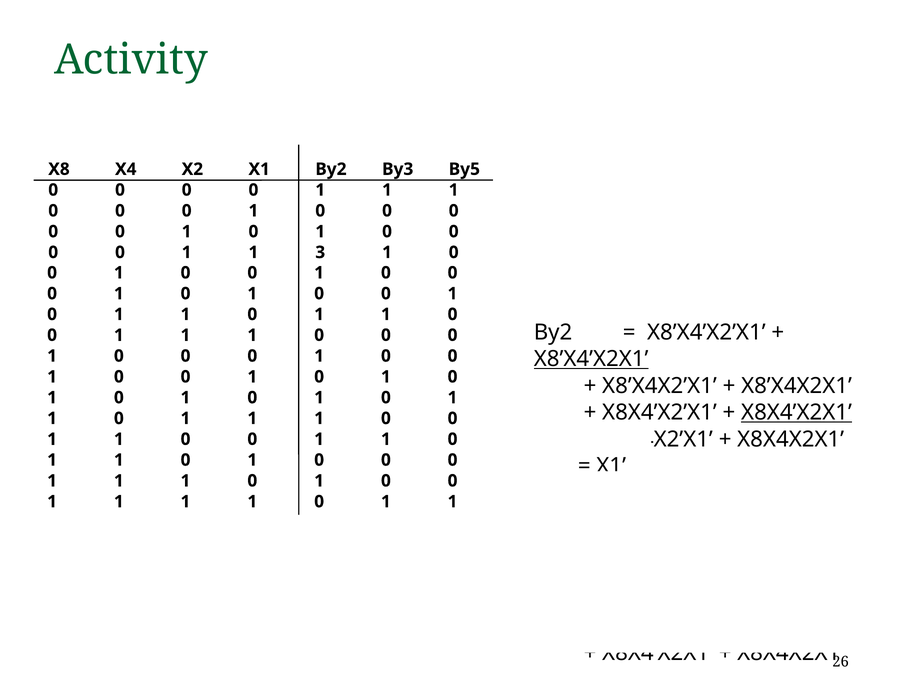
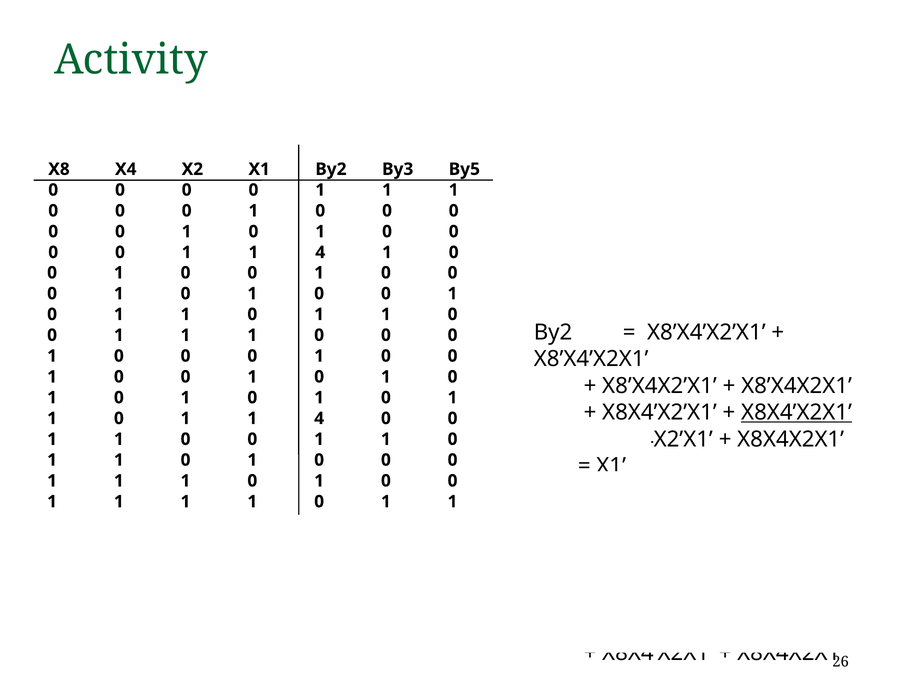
3 at (320, 252): 3 -> 4
X8’X4’X2X1 at (591, 359) underline: present -> none
1 at (319, 418): 1 -> 4
